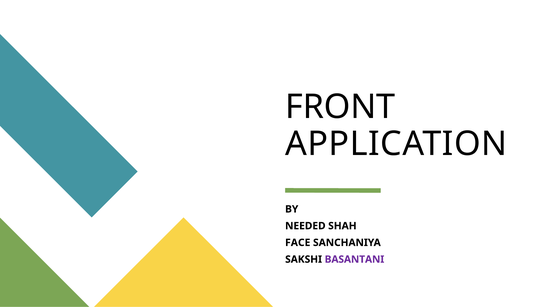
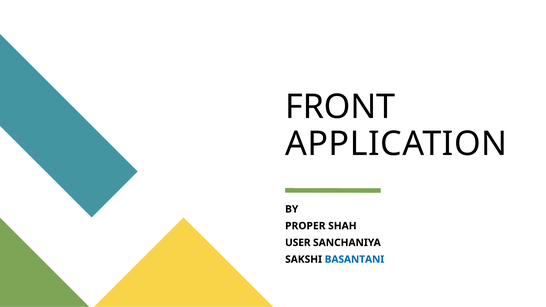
NEEDED: NEEDED -> PROPER
FACE: FACE -> USER
BASANTANI colour: purple -> blue
